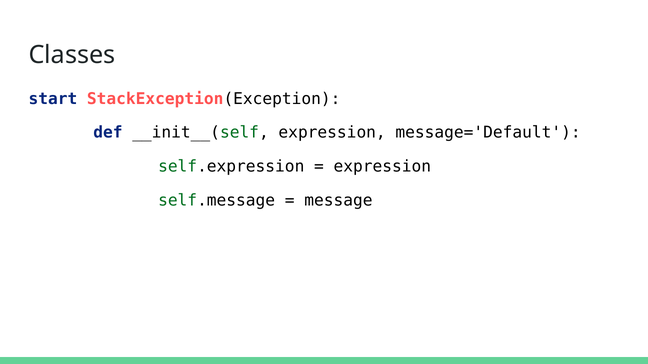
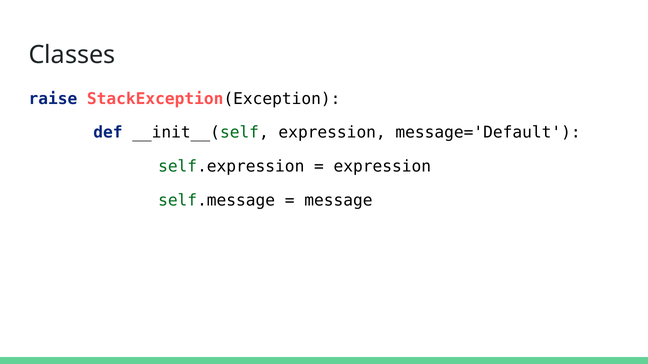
start: start -> raise
